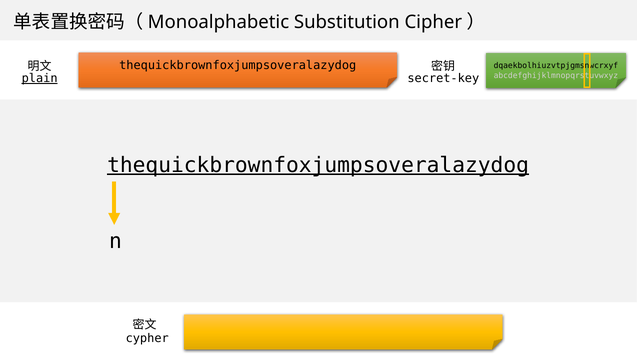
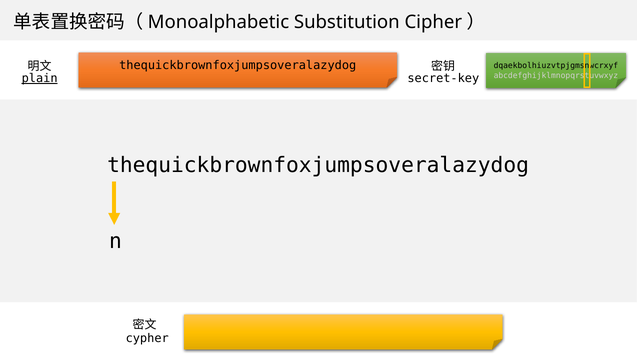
thequickbrownfoxjumpsoveralazydog at (318, 165) underline: present -> none
